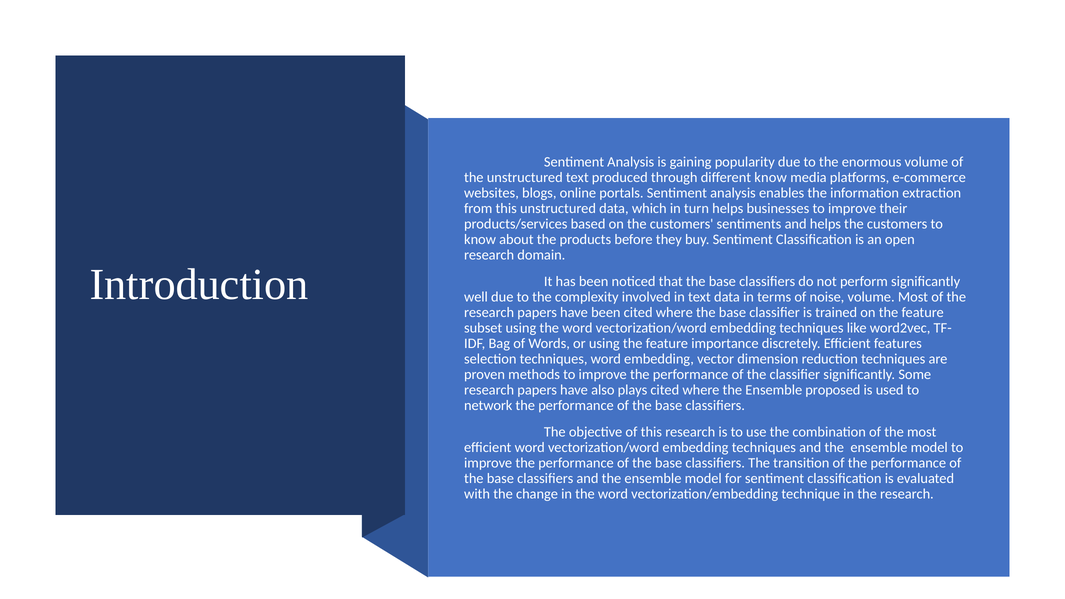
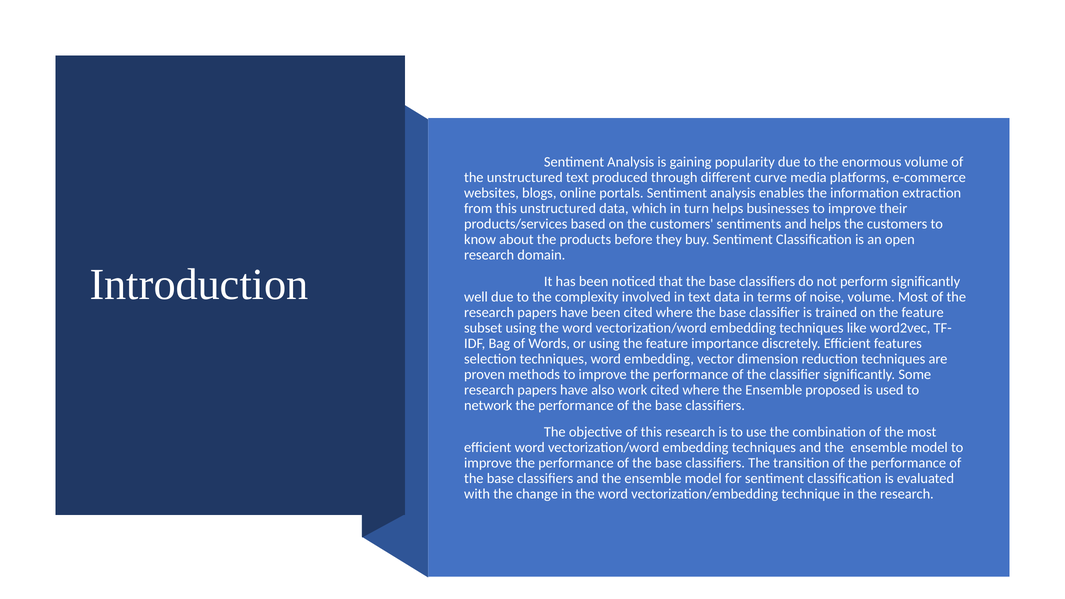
different know: know -> curve
plays: plays -> work
